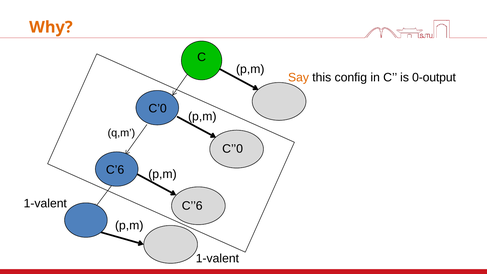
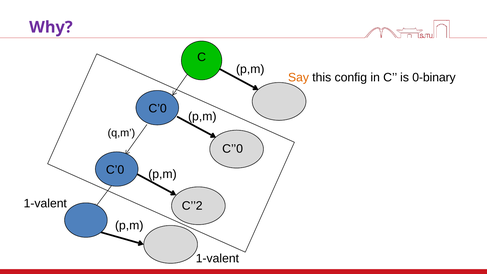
Why colour: orange -> purple
0-output: 0-output -> 0-binary
C’6 at (115, 170): C’6 -> C’0
C’’6: C’’6 -> C’’2
